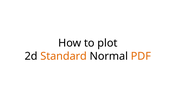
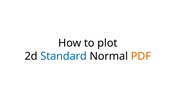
Standard colour: orange -> blue
